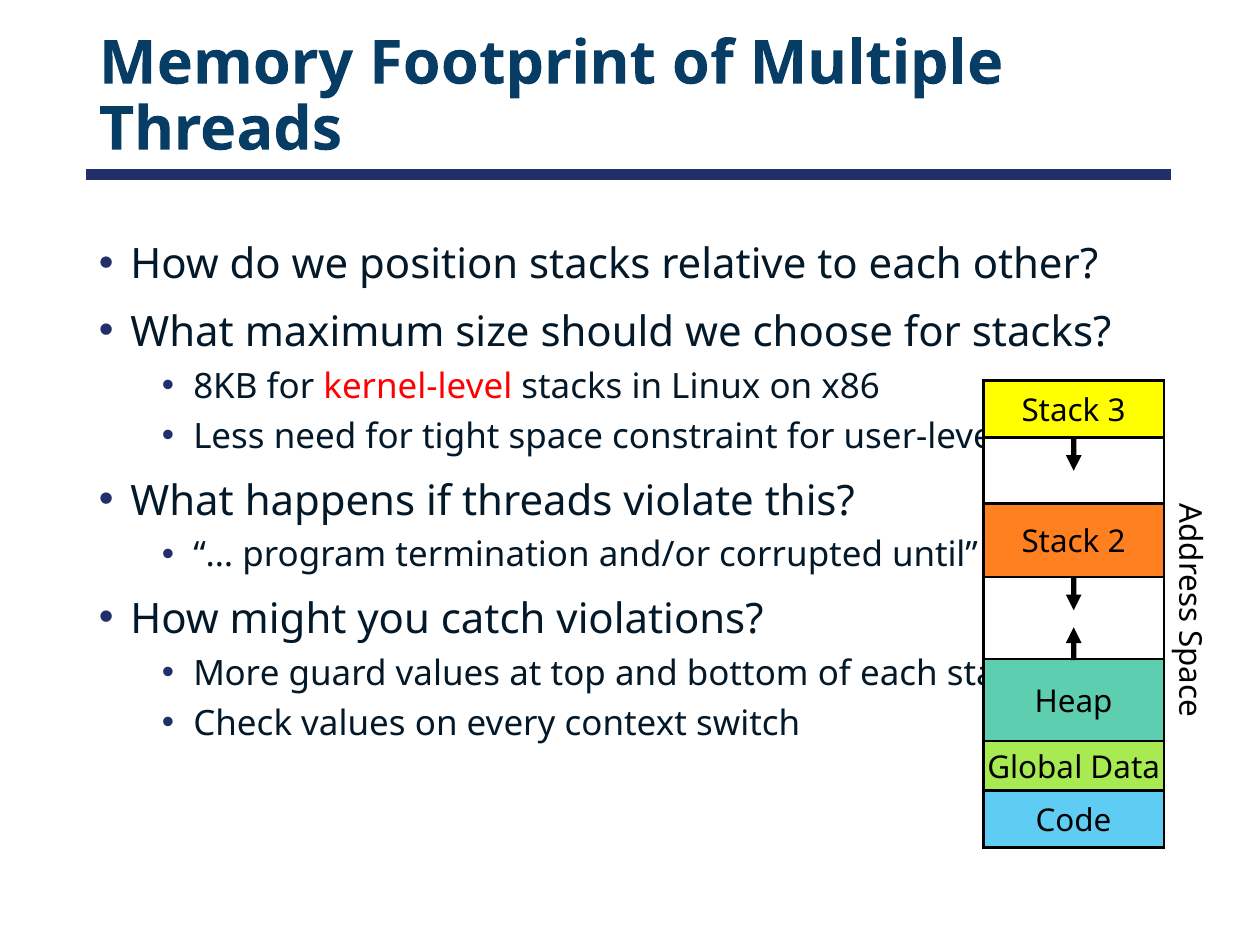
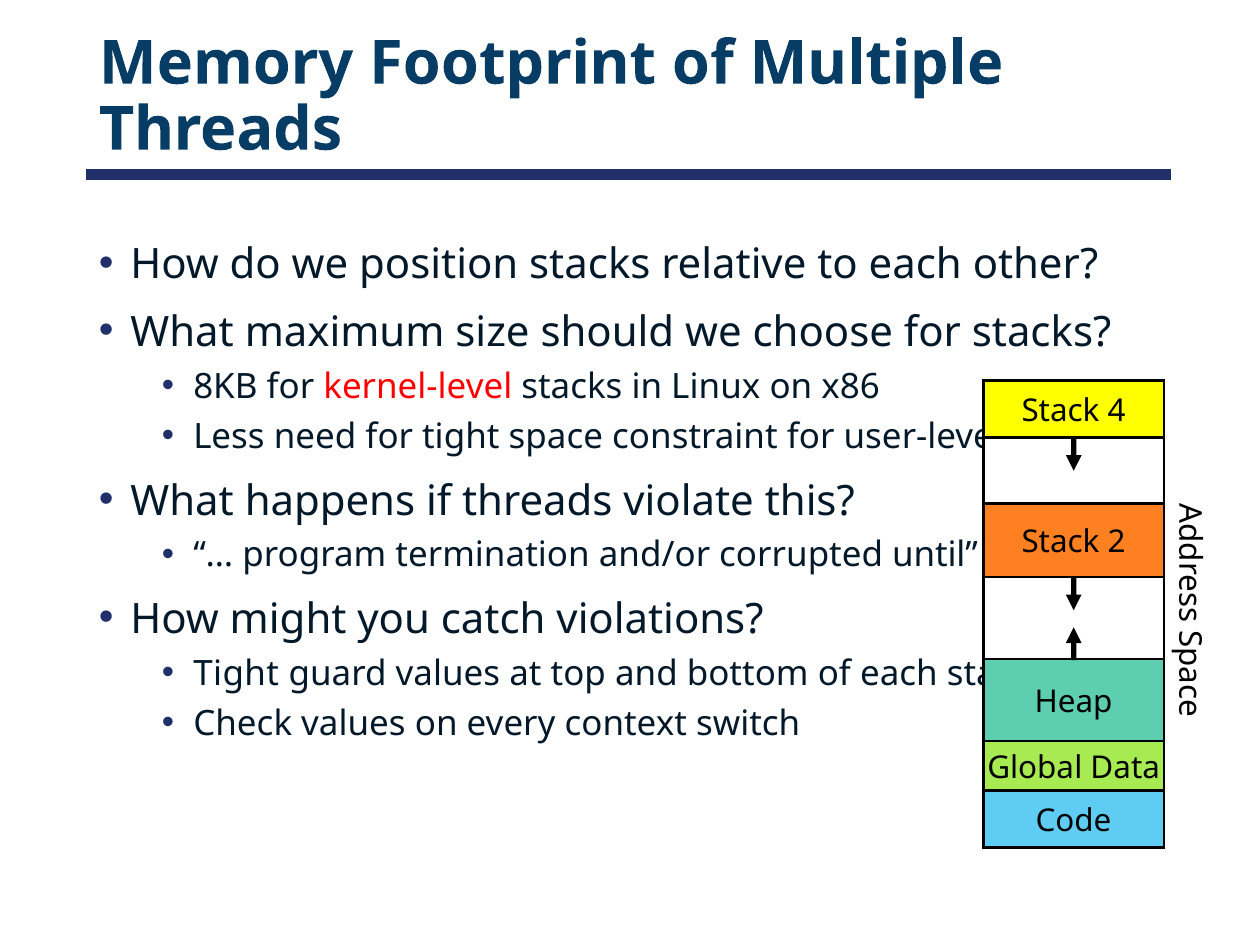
3: 3 -> 4
More at (236, 674): More -> Tight
